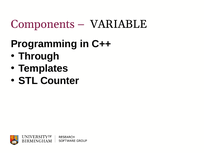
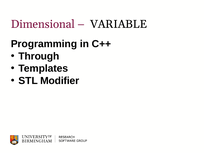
Components: Components -> Dimensional
Counter: Counter -> Modifier
